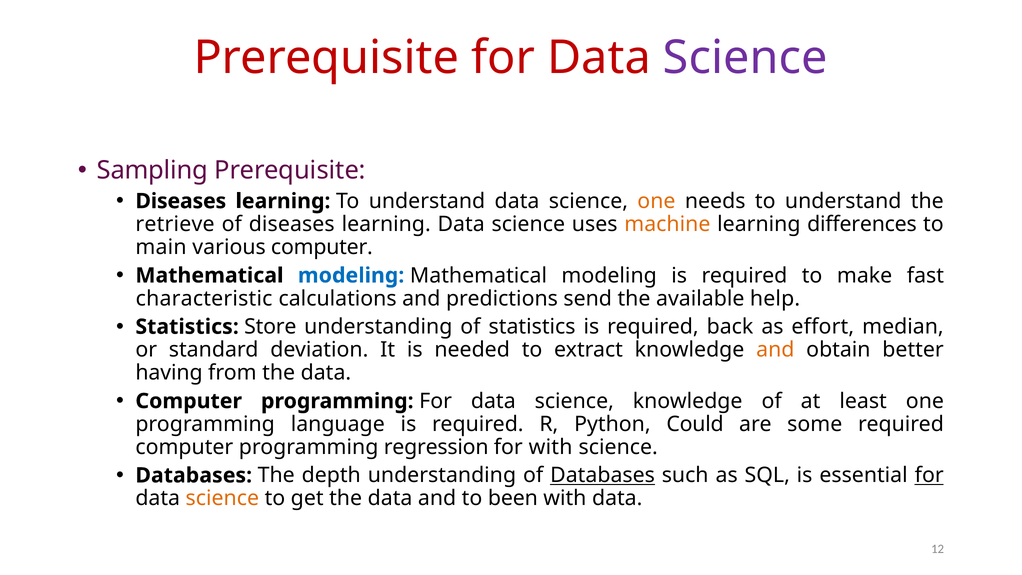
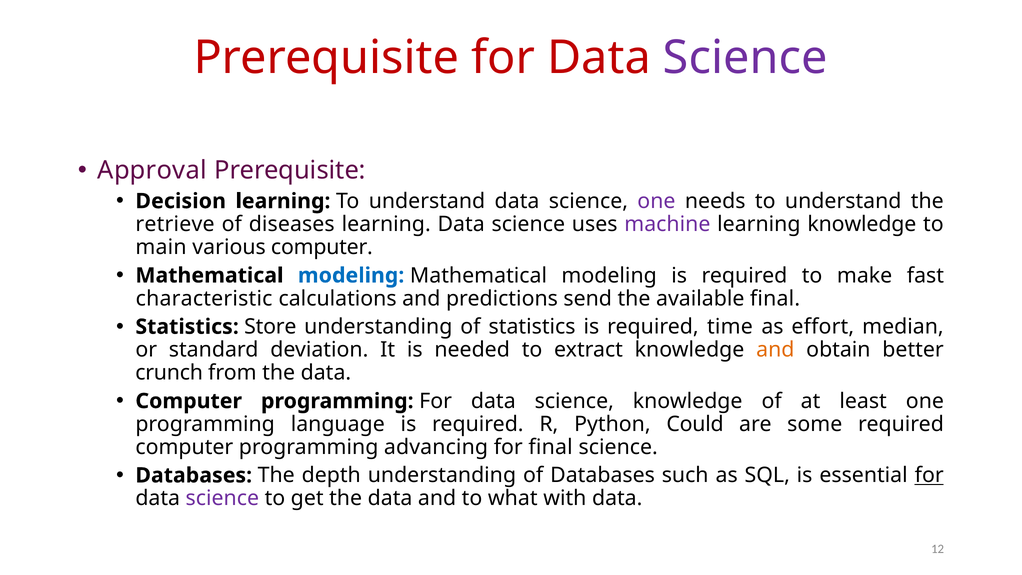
Sampling: Sampling -> Approval
Diseases at (181, 201): Diseases -> Decision
one at (656, 201) colour: orange -> purple
machine colour: orange -> purple
learning differences: differences -> knowledge
available help: help -> final
back: back -> time
having: having -> crunch
regression: regression -> advancing
for with: with -> final
Databases at (603, 475) underline: present -> none
science at (222, 498) colour: orange -> purple
been: been -> what
